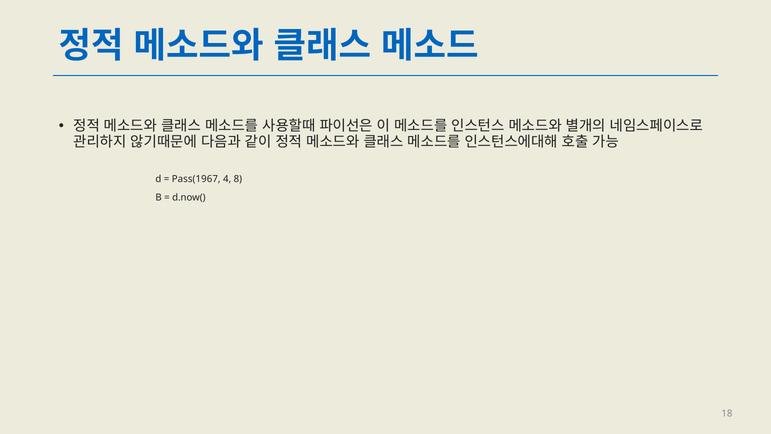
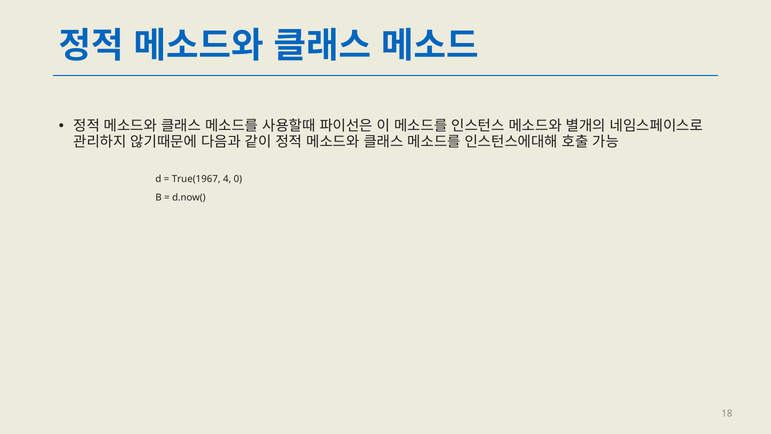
Pass(1967: Pass(1967 -> True(1967
8: 8 -> 0
